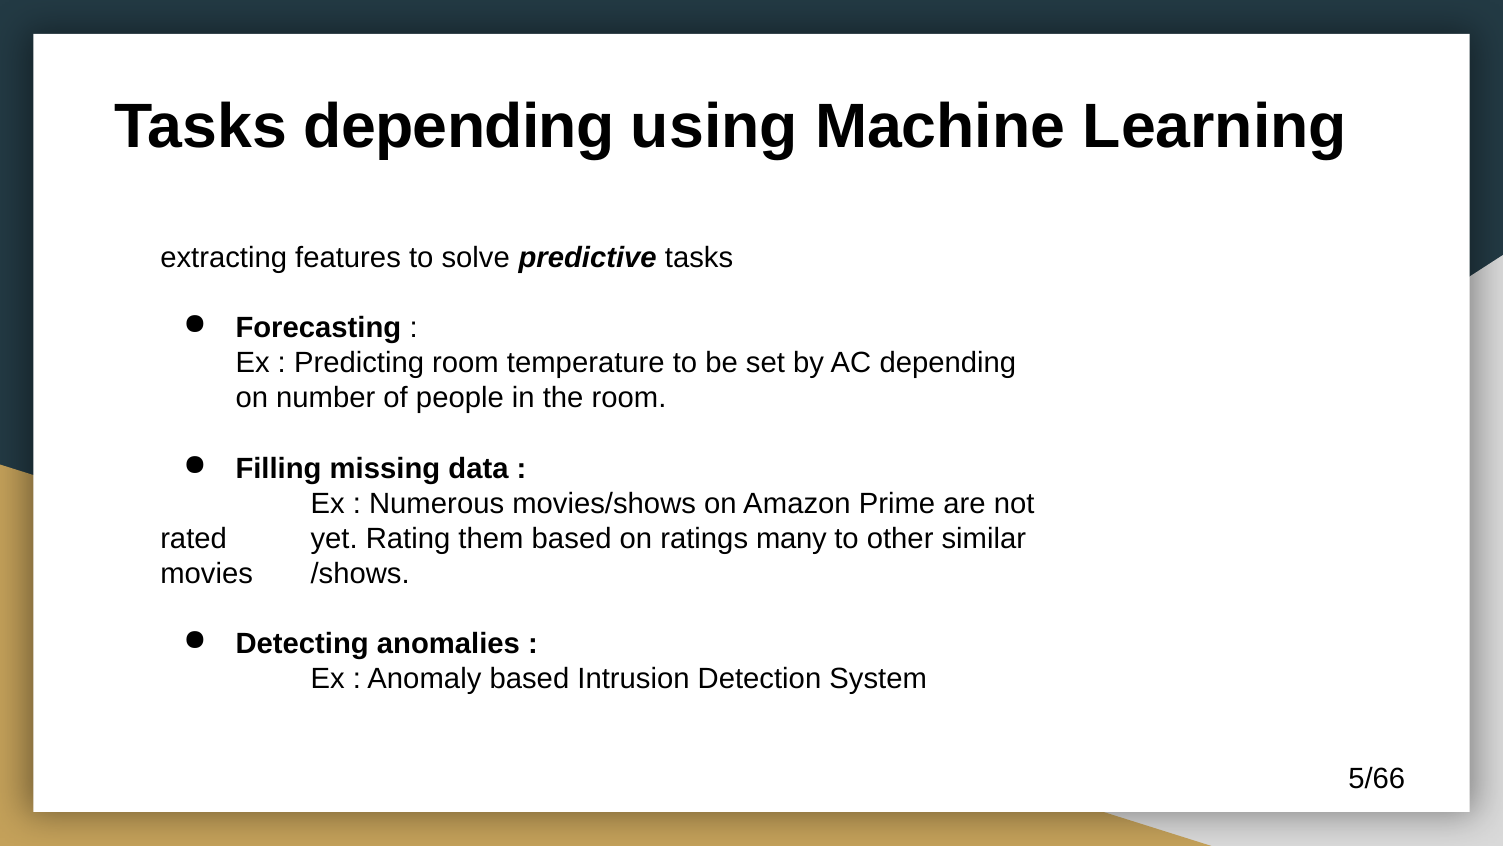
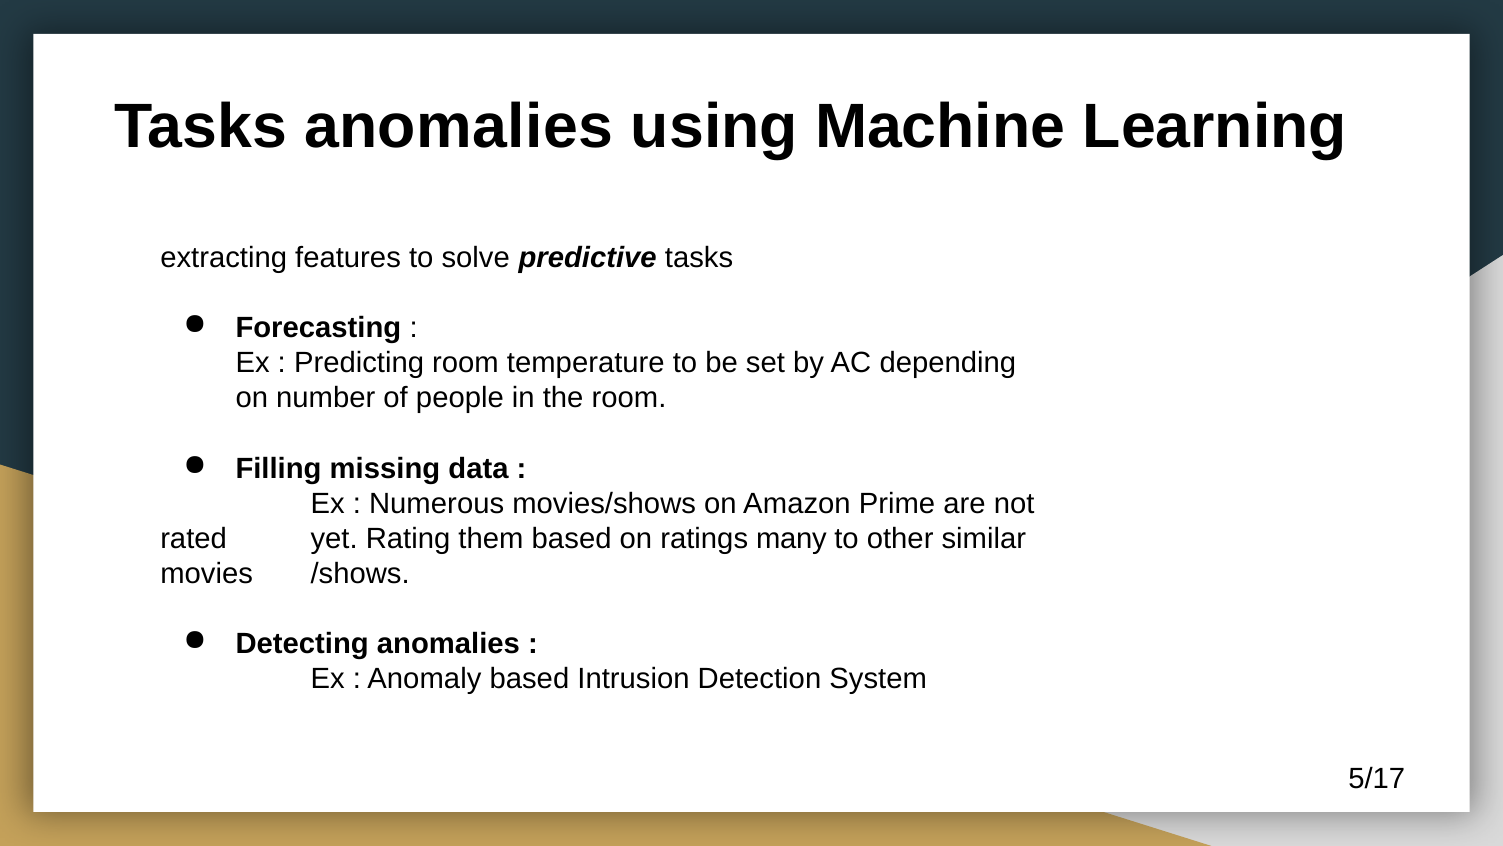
Tasks depending: depending -> anomalies
5/66: 5/66 -> 5/17
